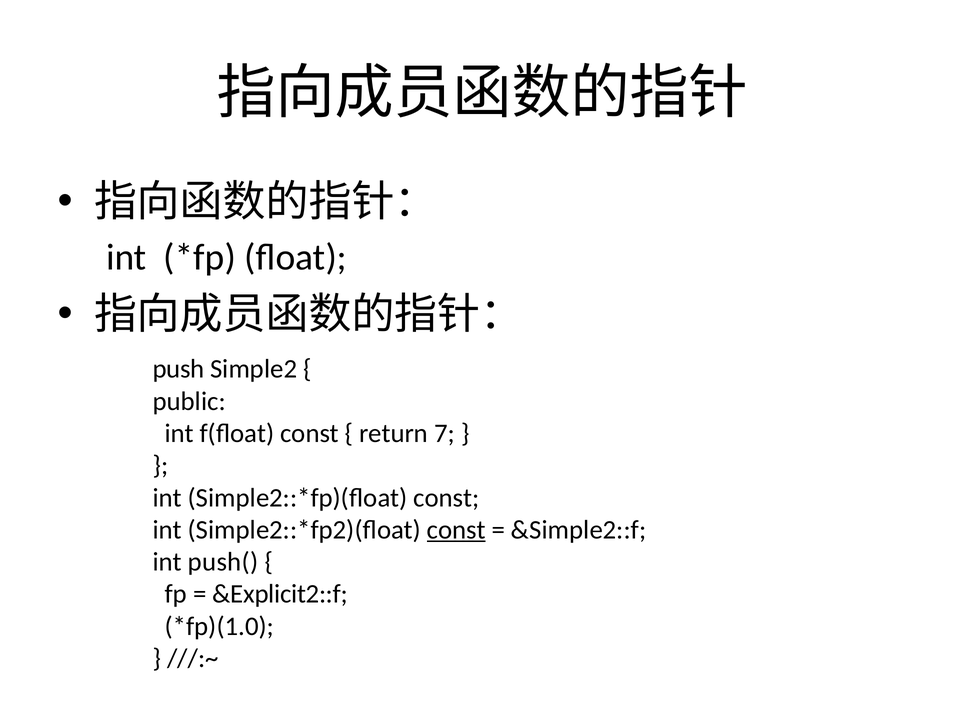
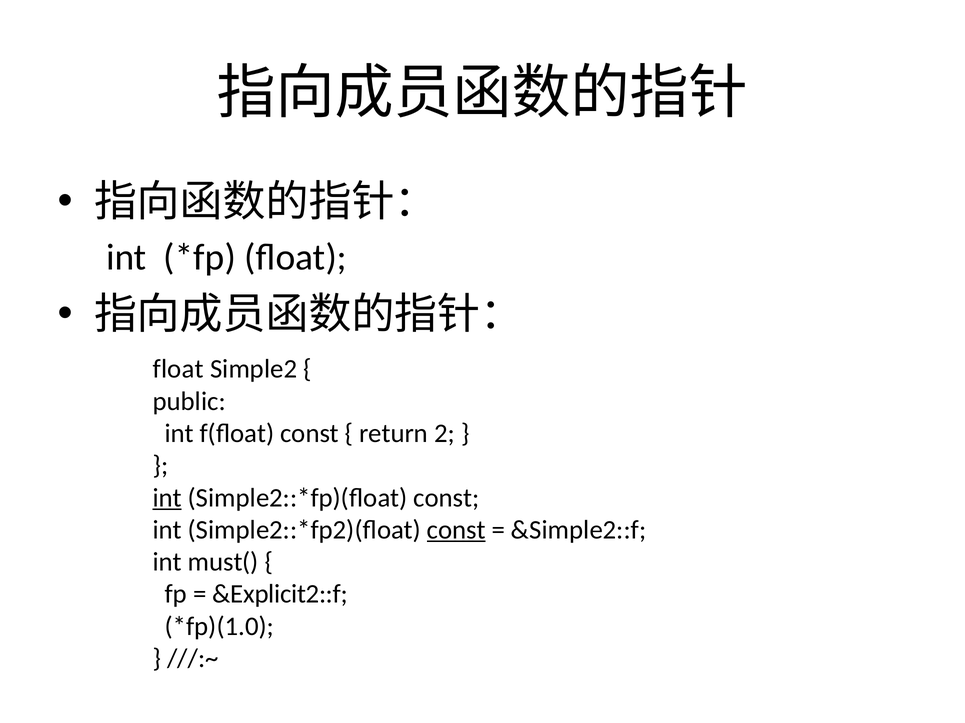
push at (178, 369): push -> float
7: 7 -> 2
int at (167, 498) underline: none -> present
push(: push( -> must(
